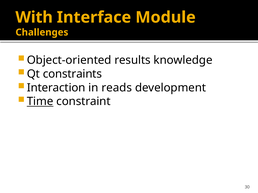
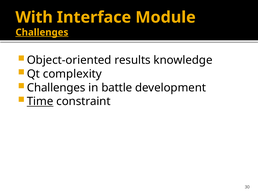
Challenges at (42, 32) underline: none -> present
constraints: constraints -> complexity
Interaction at (56, 88): Interaction -> Challenges
reads: reads -> battle
